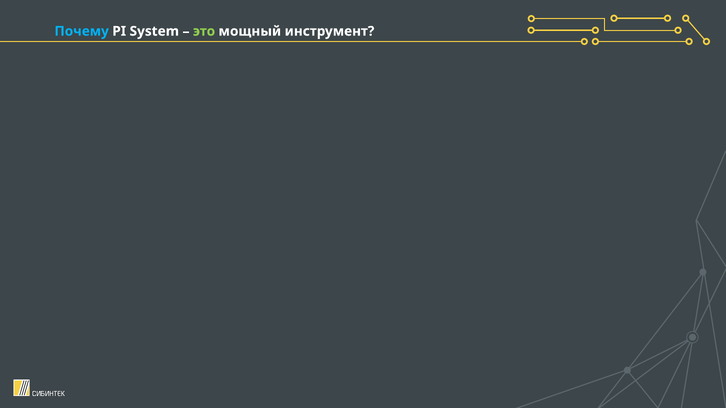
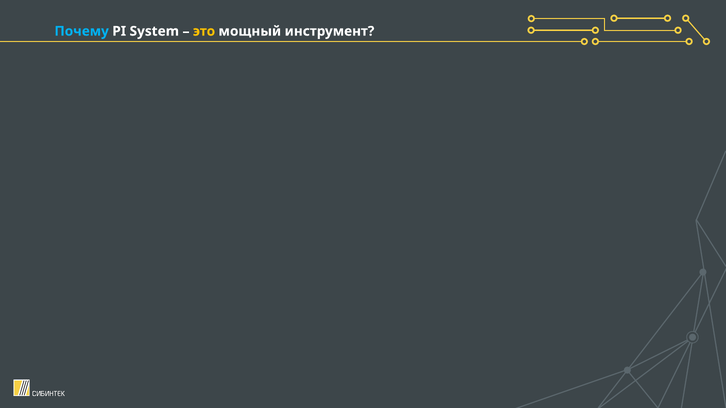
это colour: light green -> yellow
